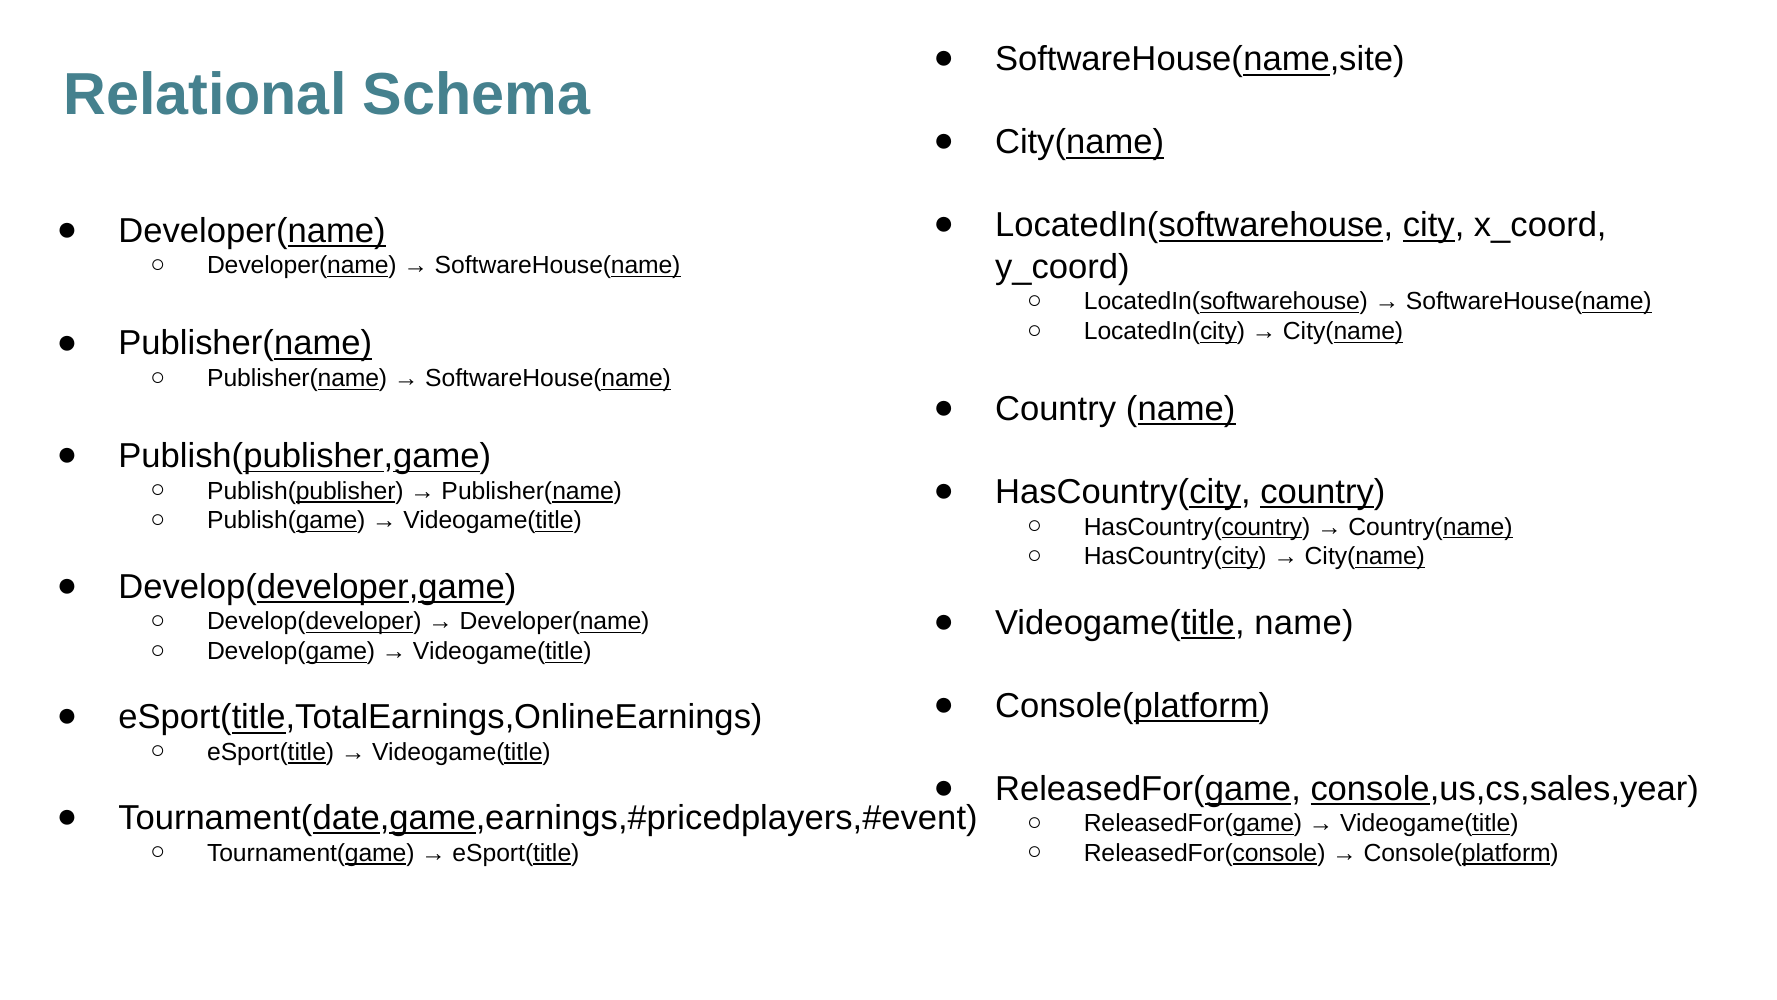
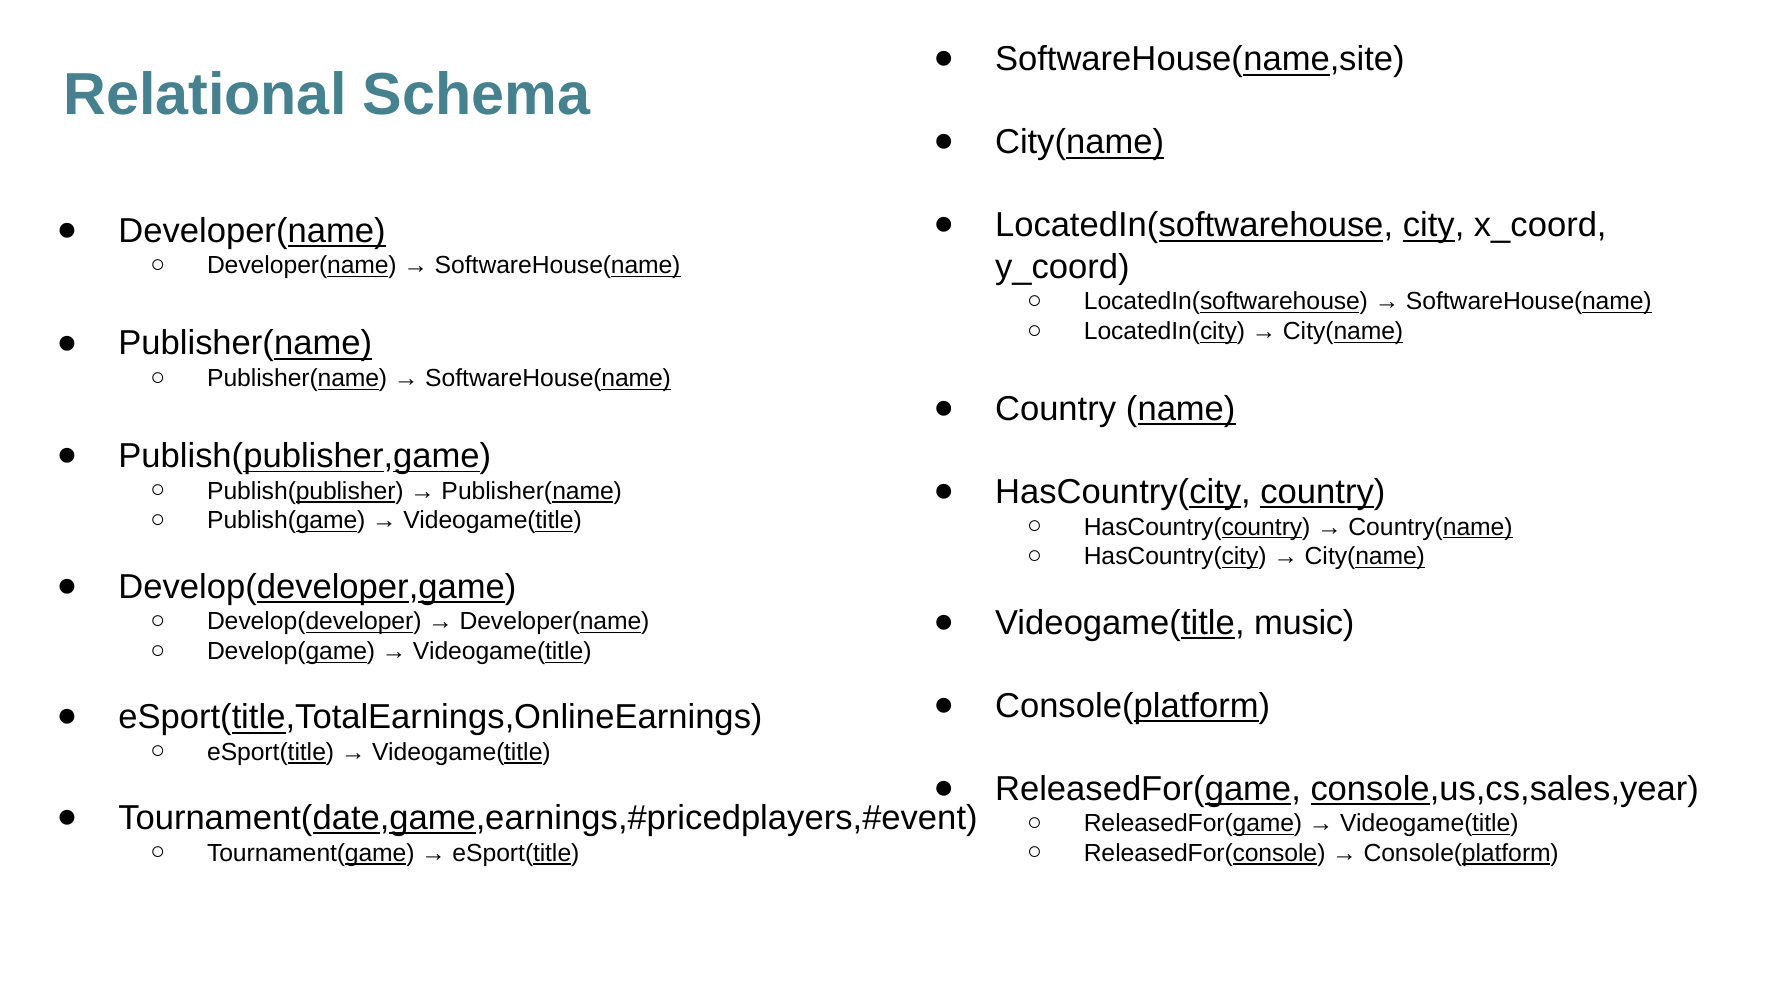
Videogame(title name: name -> music
